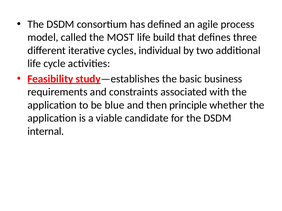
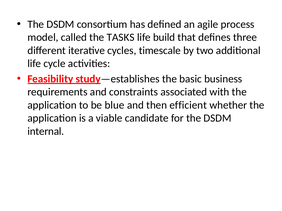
MOST: MOST -> TASKS
individual: individual -> timescale
principle: principle -> efficient
